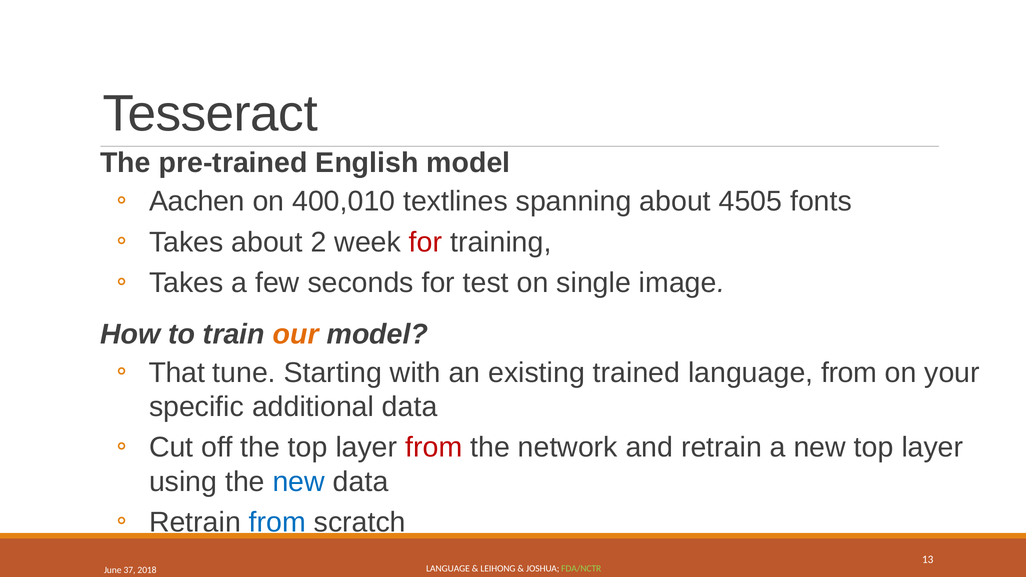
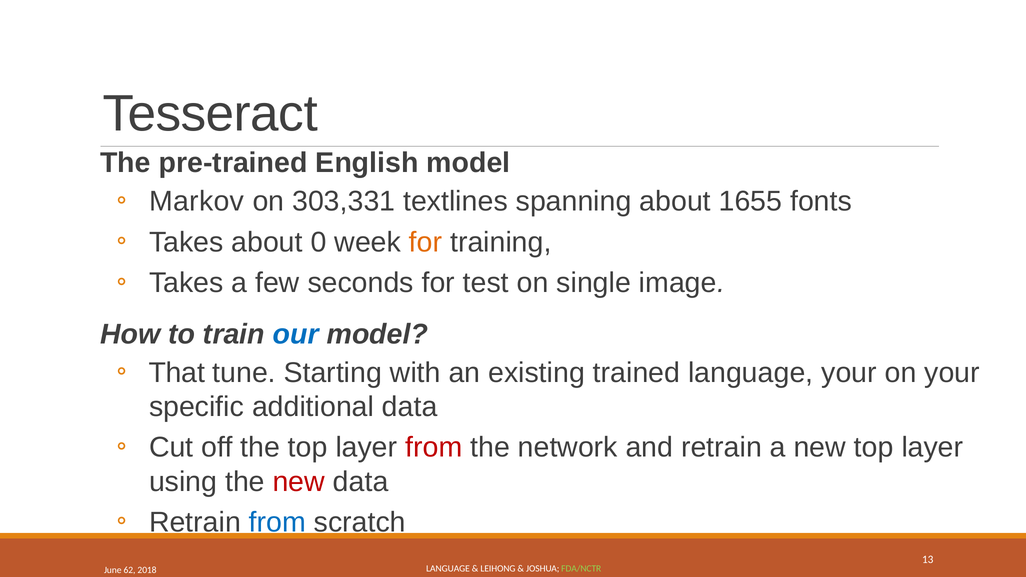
Aachen: Aachen -> Markov
400,010: 400,010 -> 303,331
4505: 4505 -> 1655
2: 2 -> 0
for at (426, 242) colour: red -> orange
our colour: orange -> blue
language from: from -> your
new at (299, 482) colour: blue -> red
37: 37 -> 62
